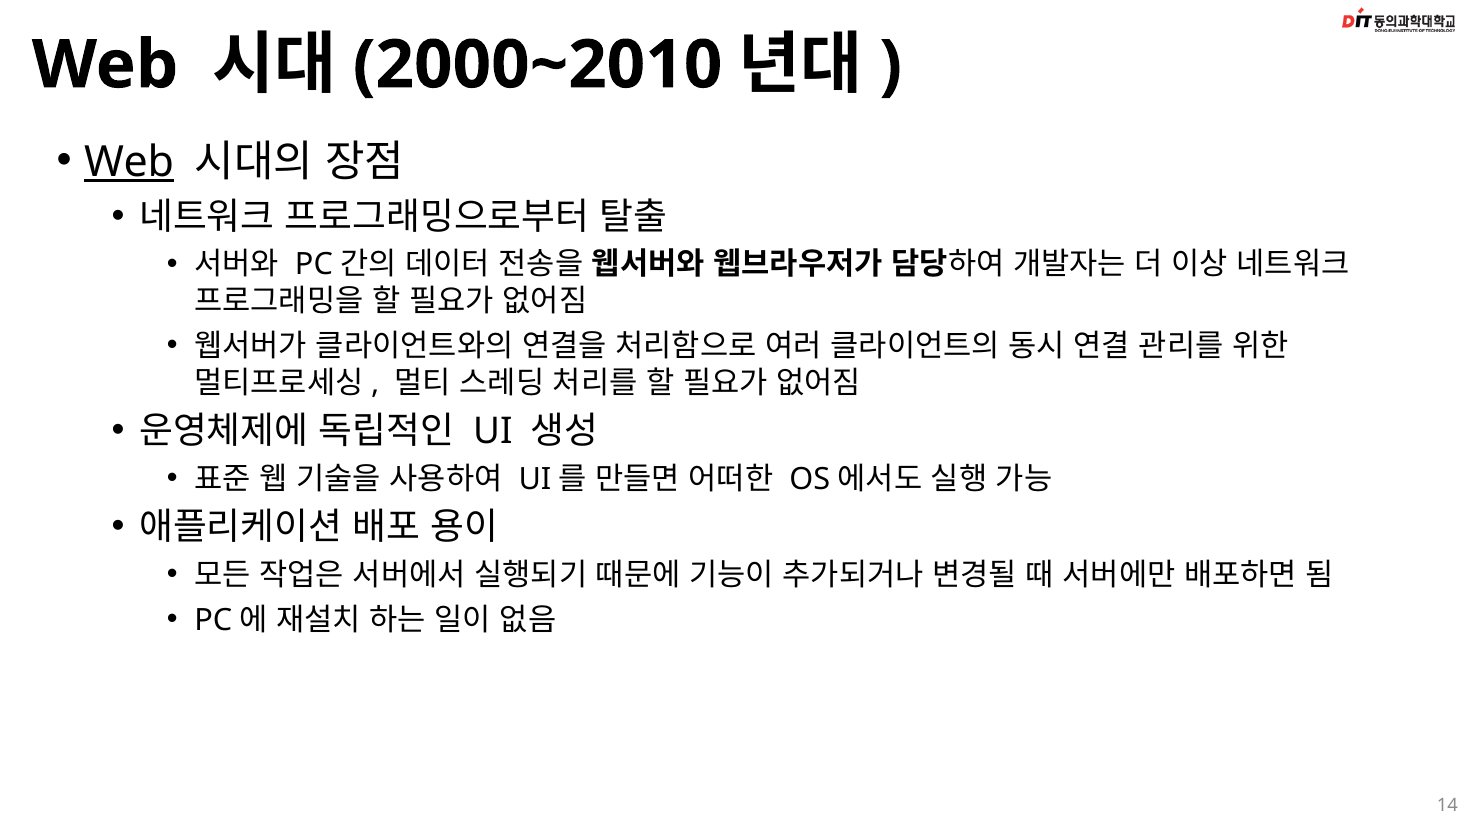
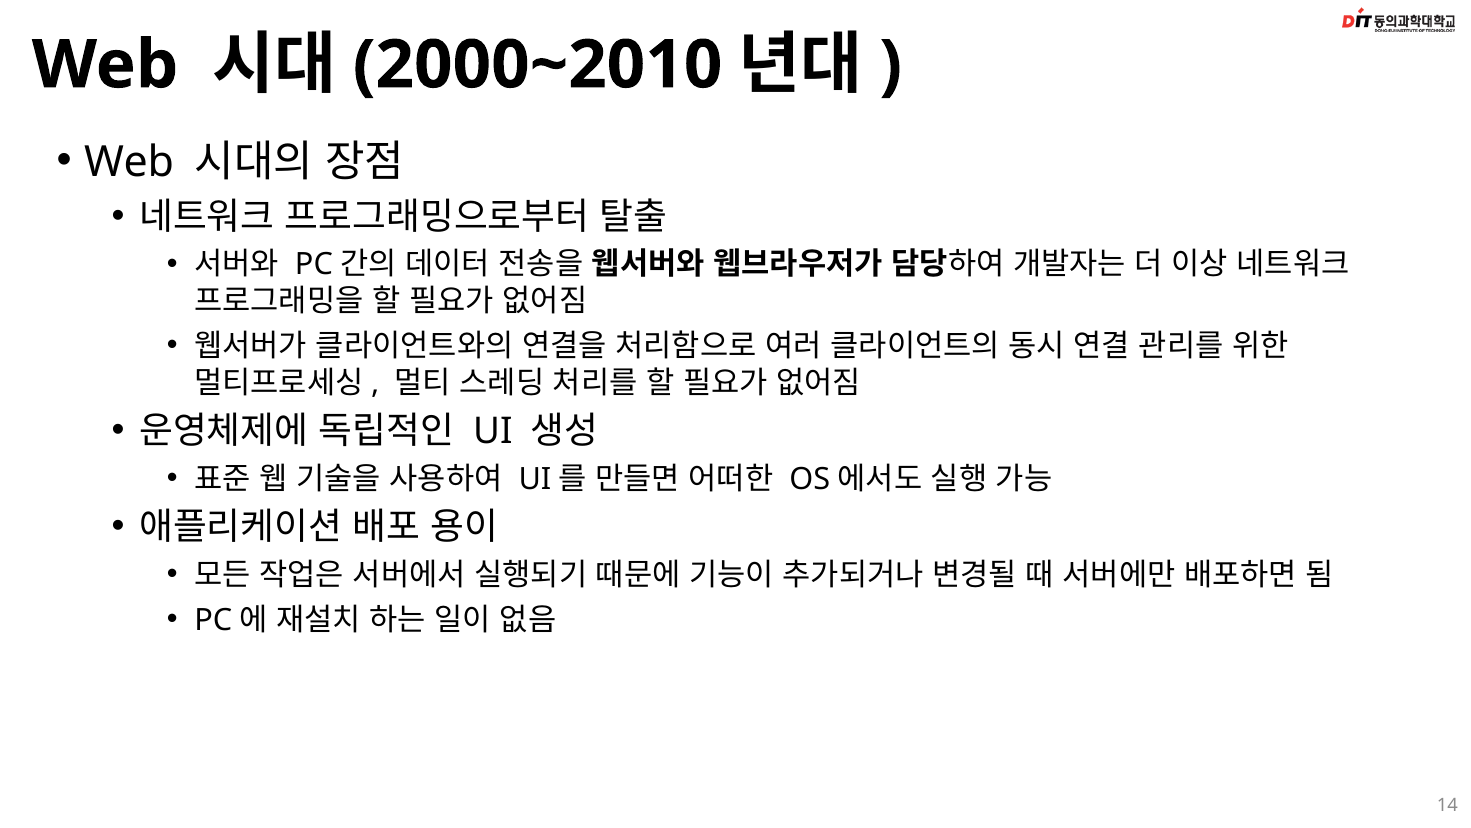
Web at (129, 162) underline: present -> none
